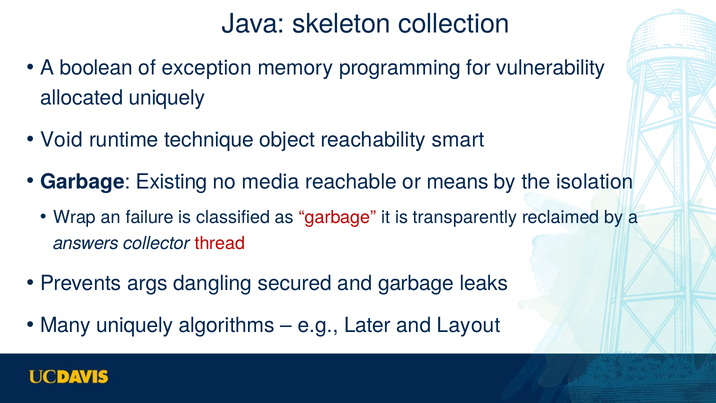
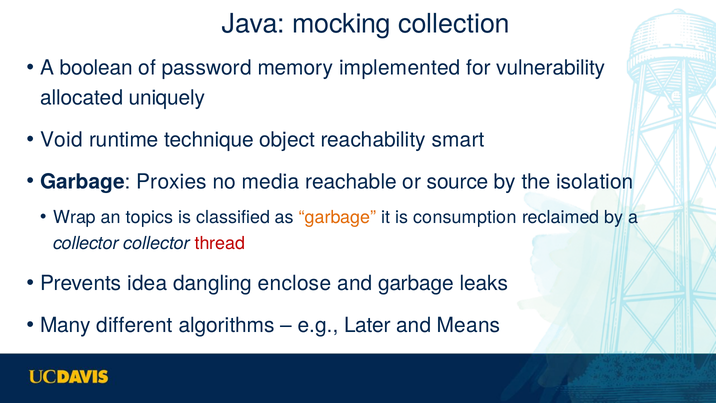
skeleton: skeleton -> mocking
exception: exception -> password
programming: programming -> implemented
Existing: Existing -> Proxies
means: means -> source
failure: failure -> topics
garbage at (338, 217) colour: red -> orange
transparently: transparently -> consumption
answers at (86, 243): answers -> collector
args: args -> idea
secured: secured -> enclose
Many uniquely: uniquely -> different
Layout: Layout -> Means
